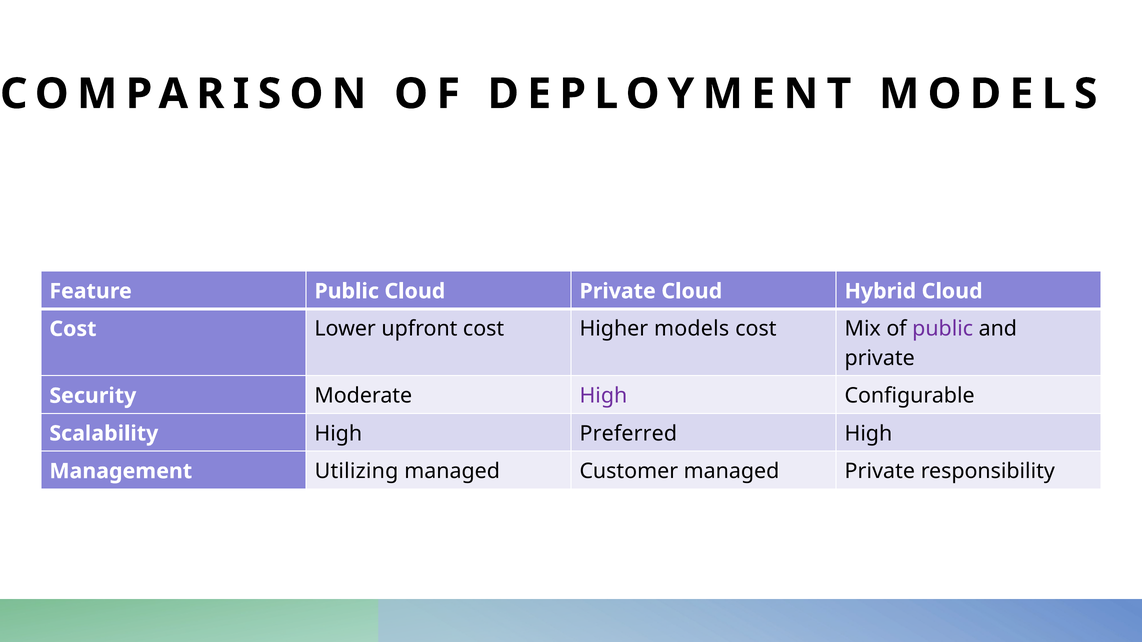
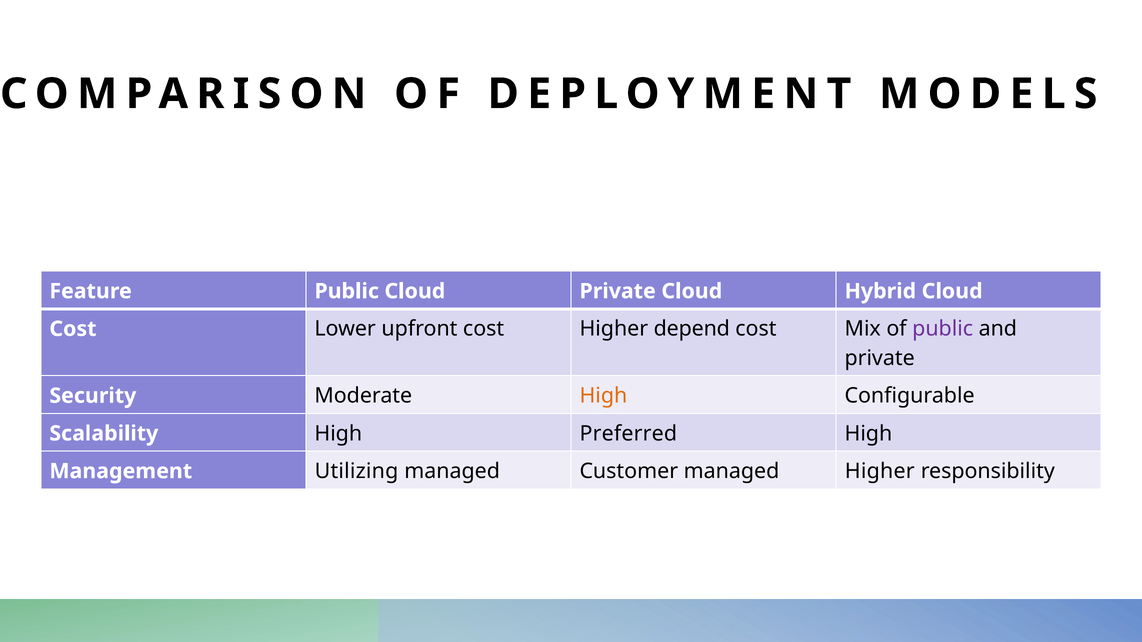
Higher models: models -> depend
High at (603, 396) colour: purple -> orange
managed Private: Private -> Higher
